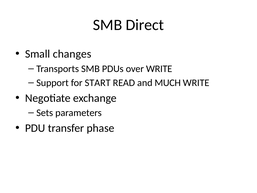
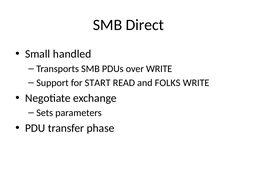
changes: changes -> handled
MUCH: MUCH -> FOLKS
